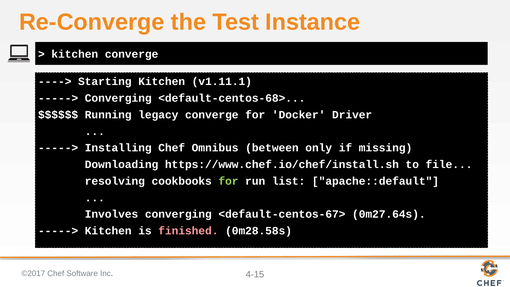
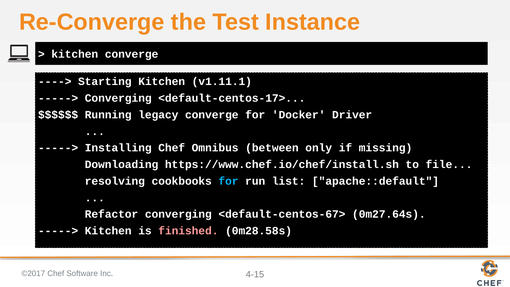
<default-centos-68>: <default-centos-68> -> <default-centos-17>
for at (228, 181) colour: light green -> light blue
Involves: Involves -> Refactor
